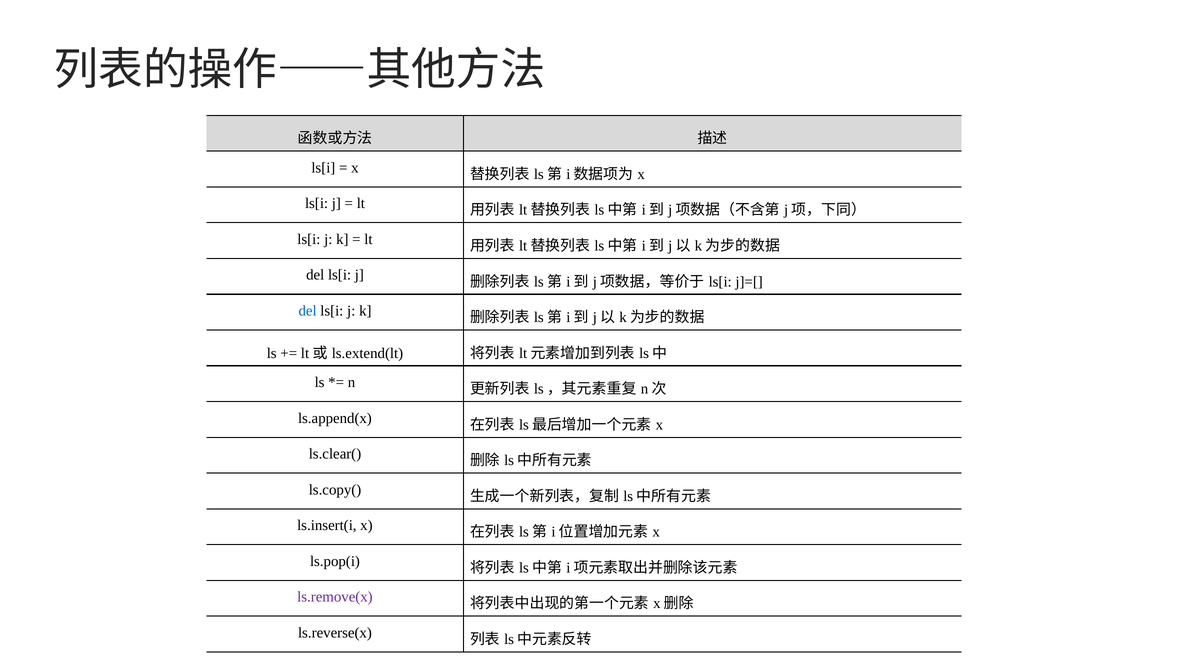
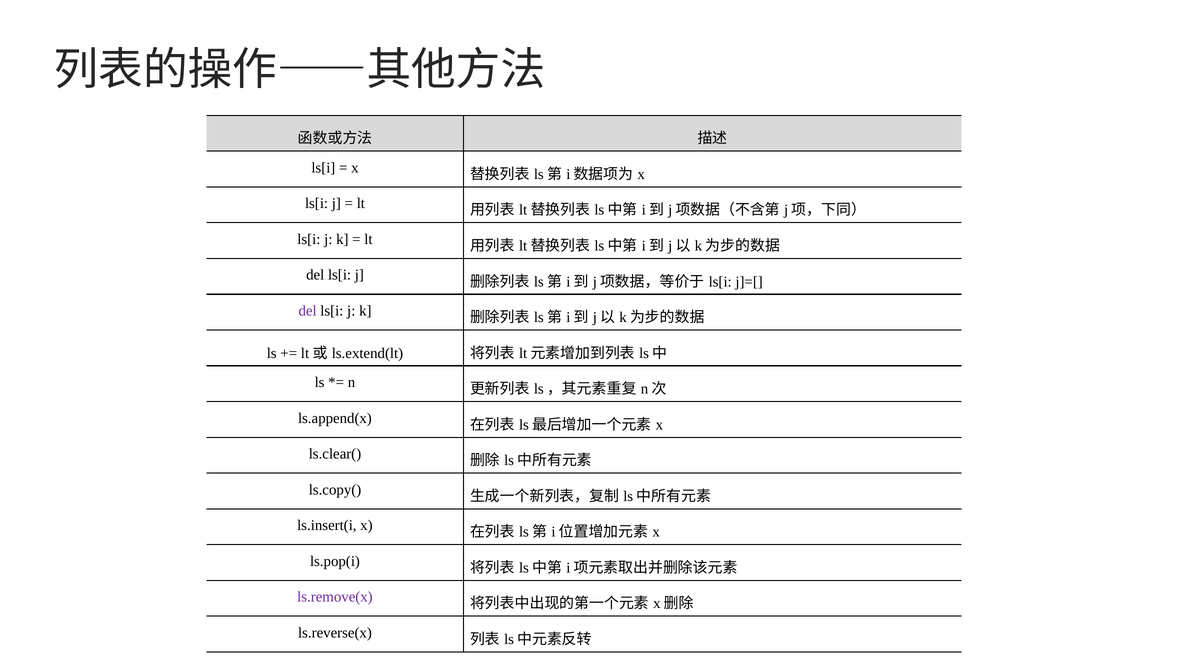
del at (308, 311) colour: blue -> purple
